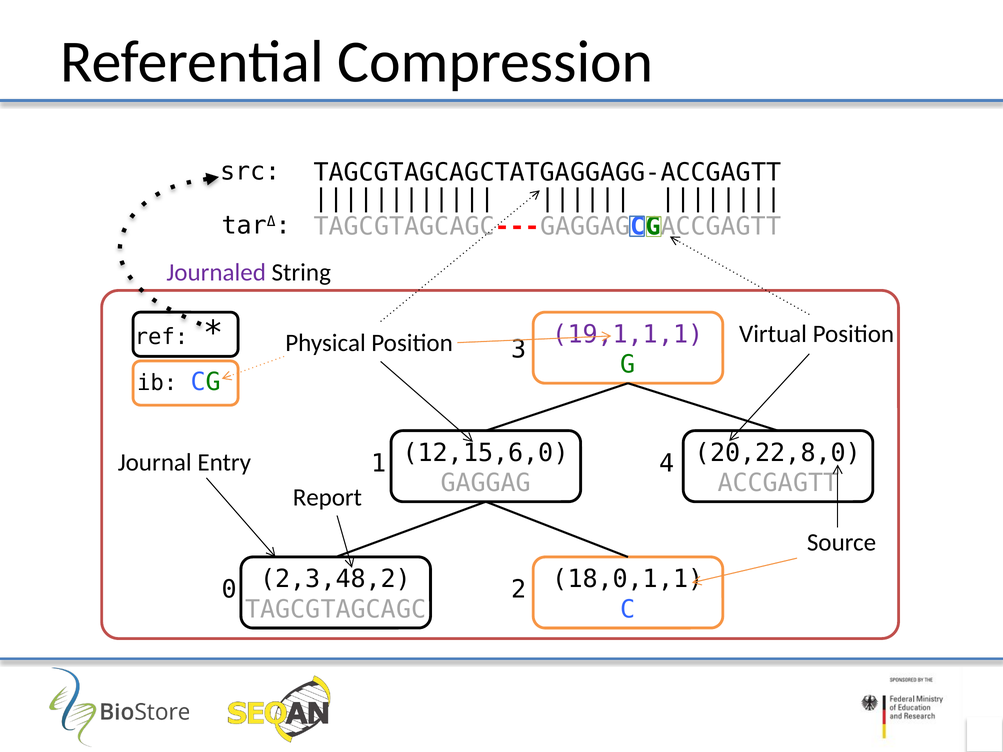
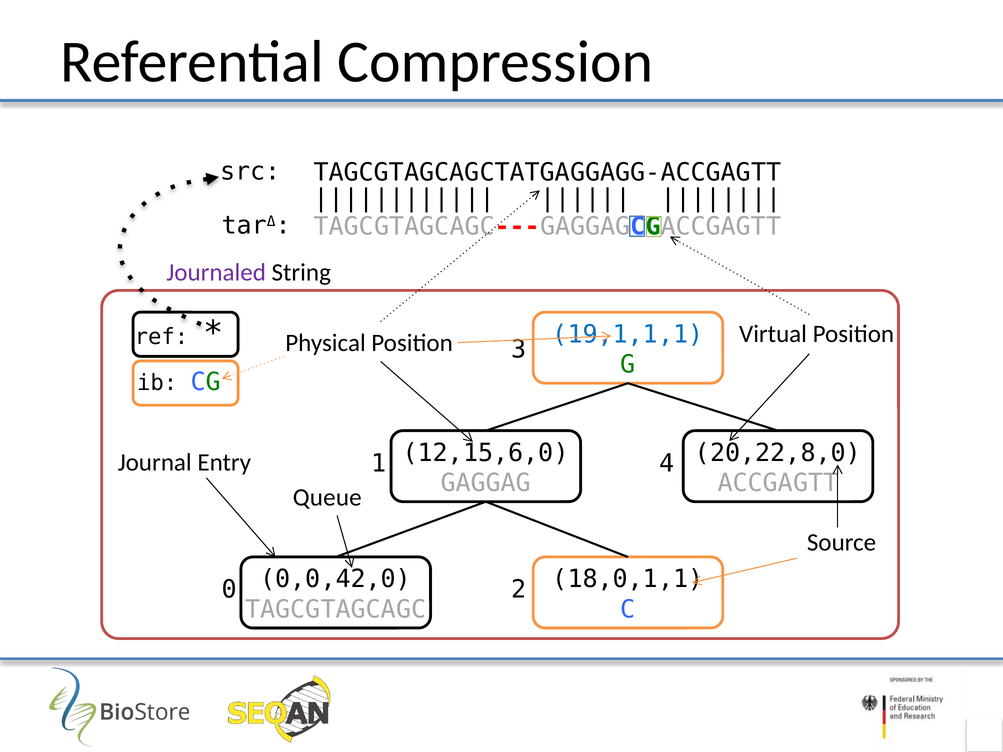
19,1,1,1 colour: purple -> blue
Report: Report -> Queue
2,3,48,2: 2,3,48,2 -> 0,0,42,0
